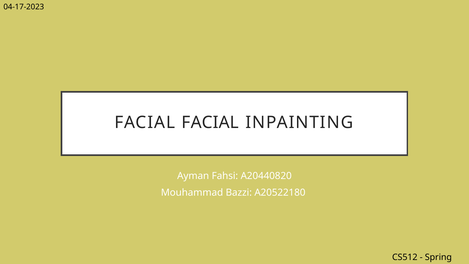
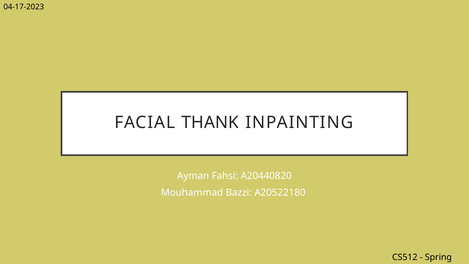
FACIAL FACIAL: FACIAL -> THANK
